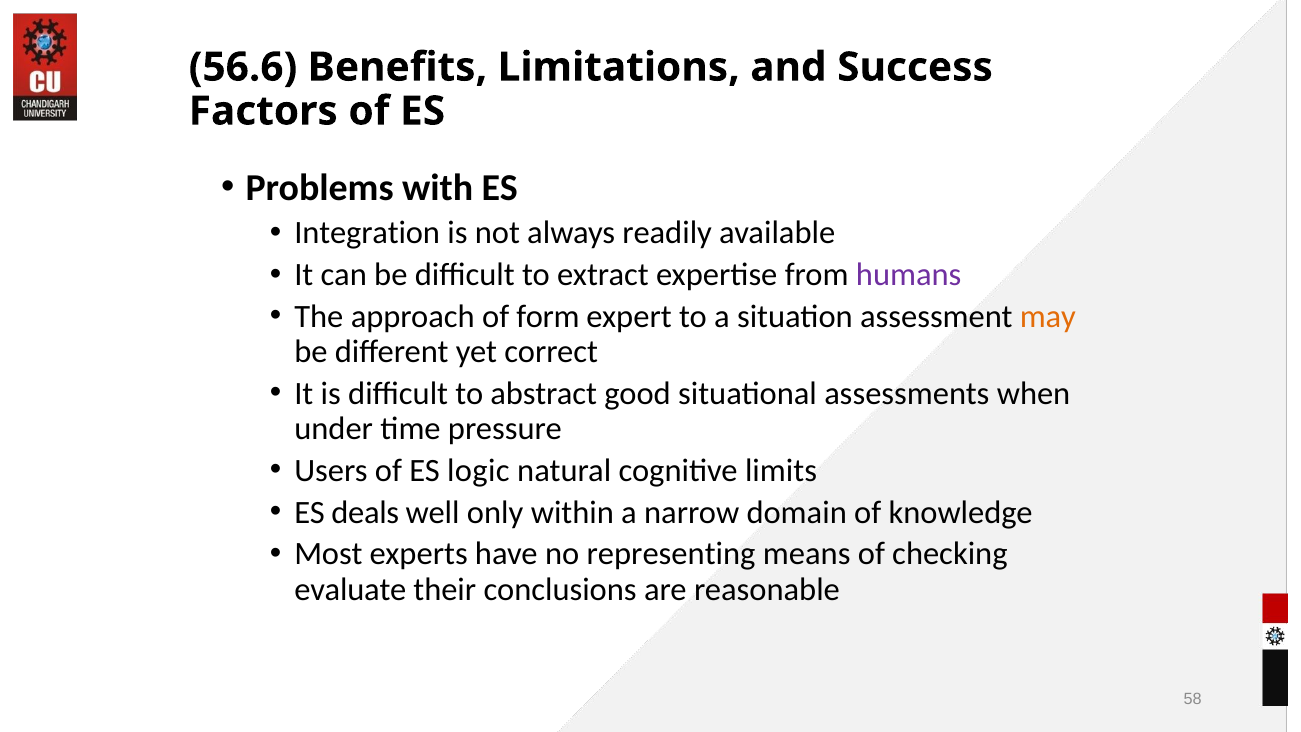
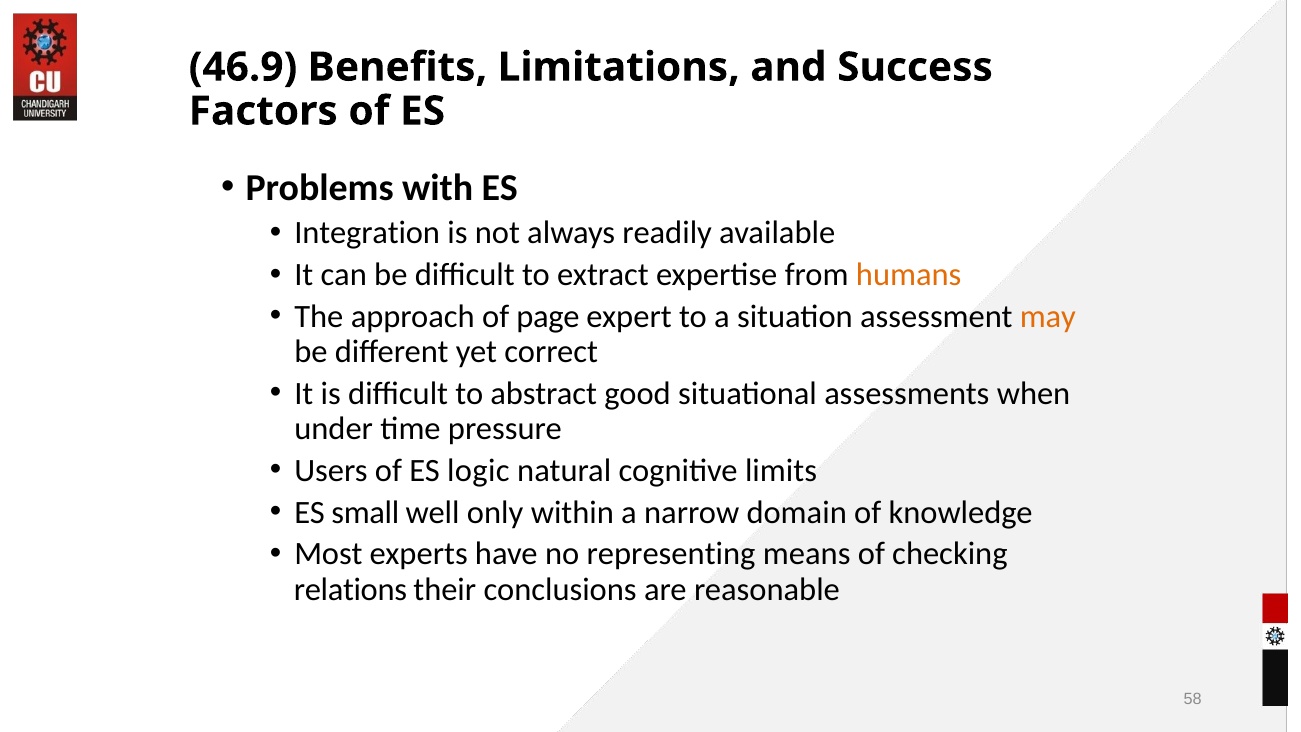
56.6: 56.6 -> 46.9
humans colour: purple -> orange
form: form -> page
deals: deals -> small
evaluate: evaluate -> relations
